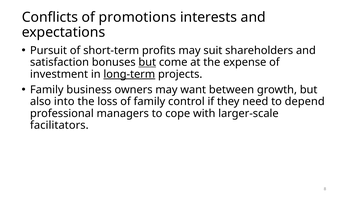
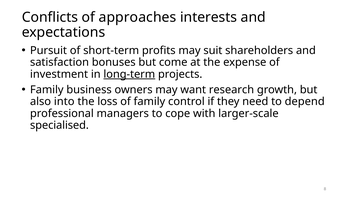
promotions: promotions -> approaches
but at (147, 62) underline: present -> none
between: between -> research
facilitators: facilitators -> specialised
